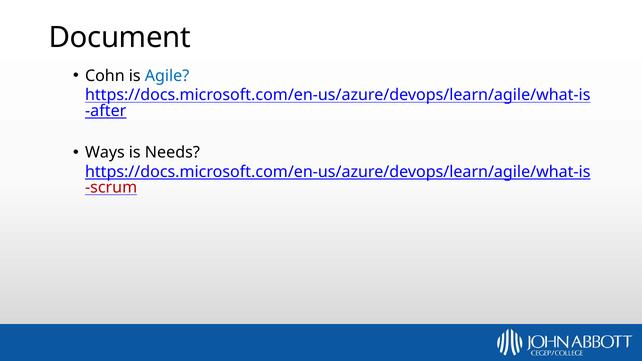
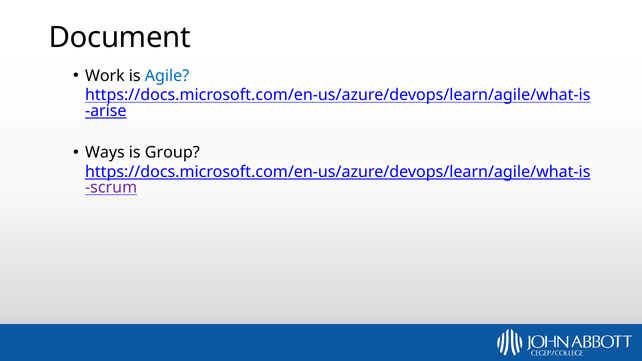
Cohn: Cohn -> Work
after: after -> arise
Needs: Needs -> Group
scrum colour: red -> purple
